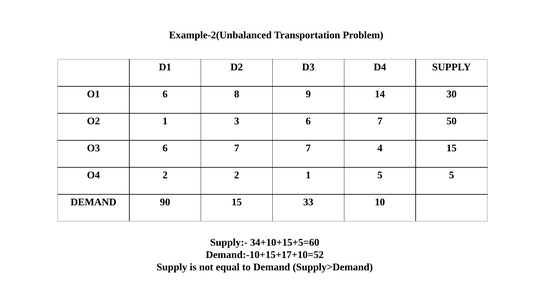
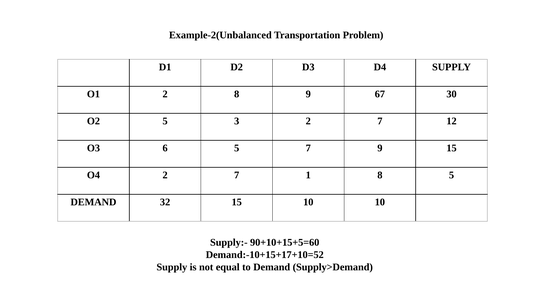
O1 6: 6 -> 2
14: 14 -> 67
O2 1: 1 -> 5
3 6: 6 -> 2
50: 50 -> 12
O3 6 7: 7 -> 5
7 4: 4 -> 9
O4 2 2: 2 -> 7
1 5: 5 -> 8
90: 90 -> 32
15 33: 33 -> 10
34+10+15+5=60: 34+10+15+5=60 -> 90+10+15+5=60
